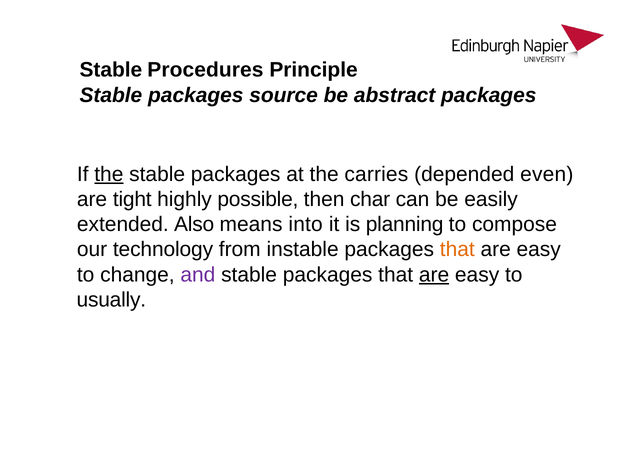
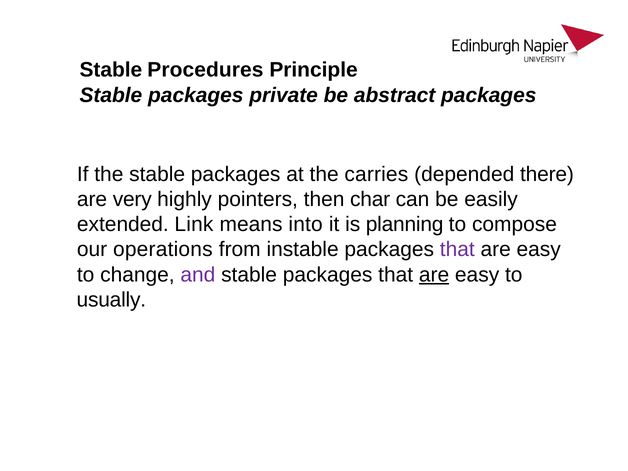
source: source -> private
the at (109, 174) underline: present -> none
even: even -> there
tight: tight -> very
possible: possible -> pointers
Also: Also -> Link
technology: technology -> operations
that at (457, 250) colour: orange -> purple
